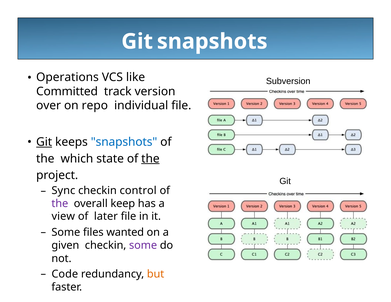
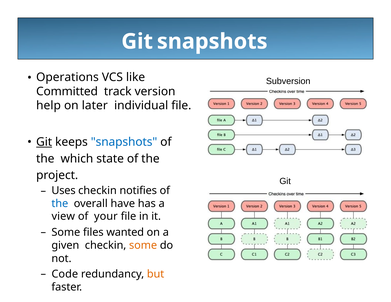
over: over -> help
repo: repo -> later
the at (150, 159) underline: present -> none
Sync: Sync -> Uses
control: control -> notifies
the at (60, 204) colour: purple -> blue
keep: keep -> have
later: later -> your
some at (143, 245) colour: purple -> orange
